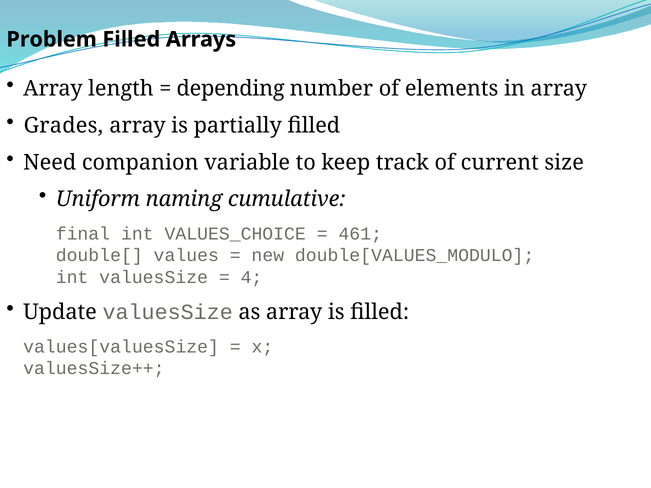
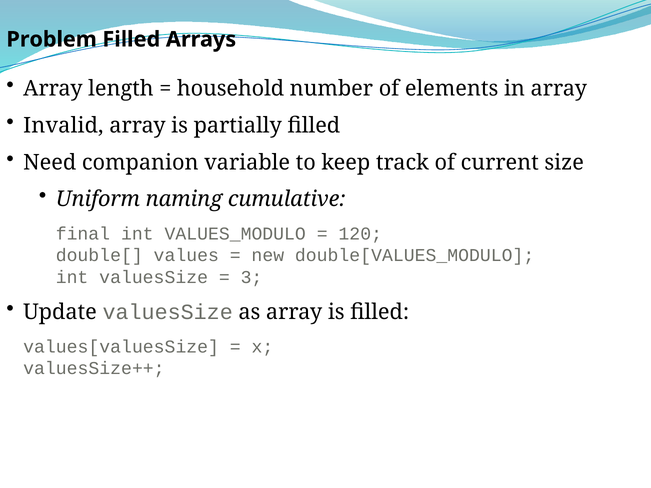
depending: depending -> household
Grades: Grades -> Invalid
VALUES_CHOICE: VALUES_CHOICE -> VALUES_MODULO
461: 461 -> 120
4: 4 -> 3
